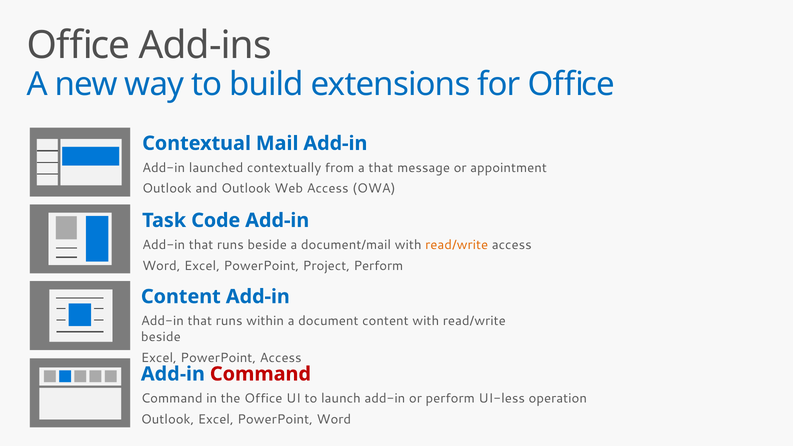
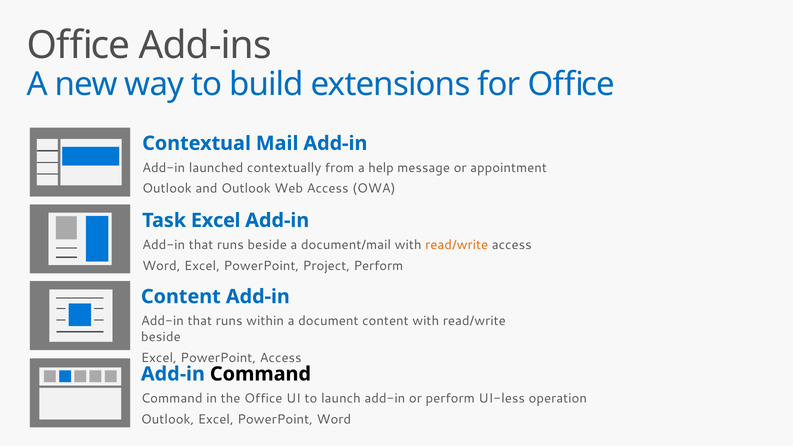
a that: that -> help
Task Code: Code -> Excel
Command at (260, 374) colour: red -> black
